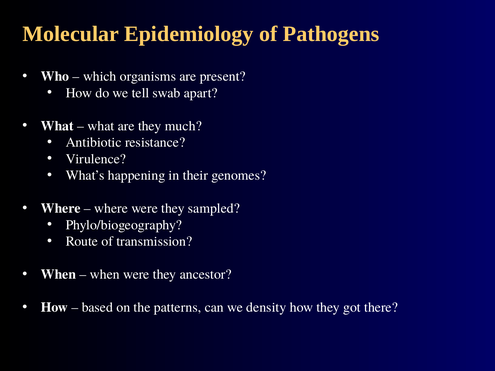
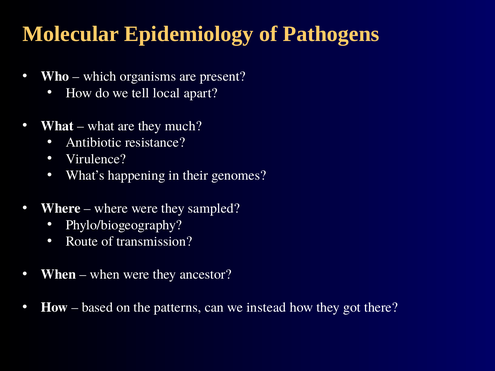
swab: swab -> local
density: density -> instead
